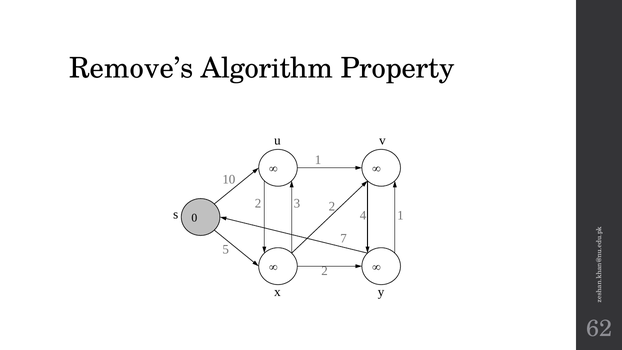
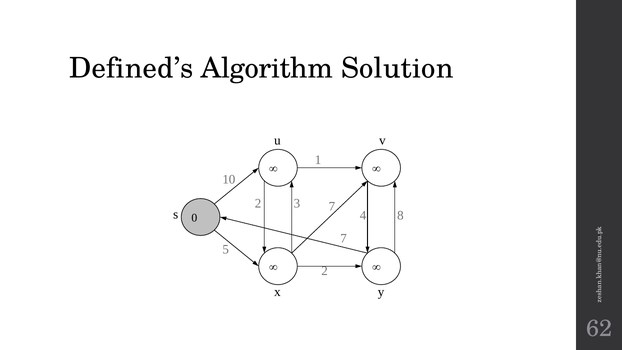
Remove’s: Remove’s -> Defined’s
Property: Property -> Solution
2 2: 2 -> 7
4 1: 1 -> 8
